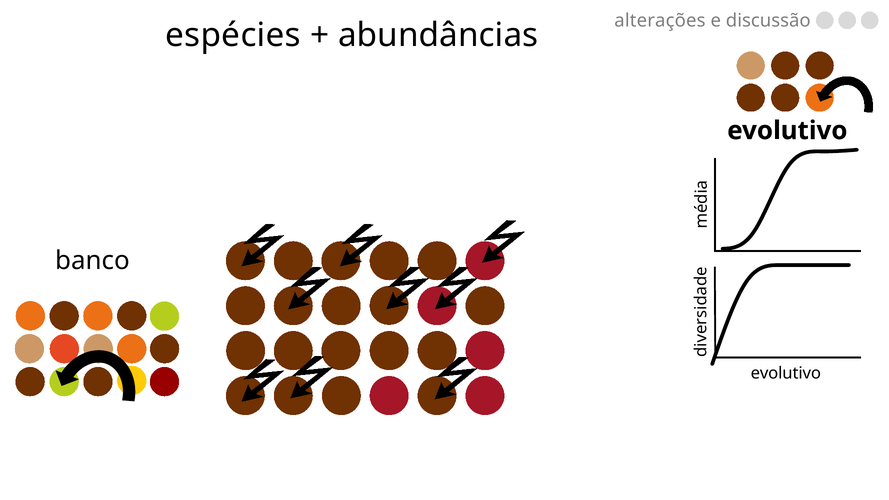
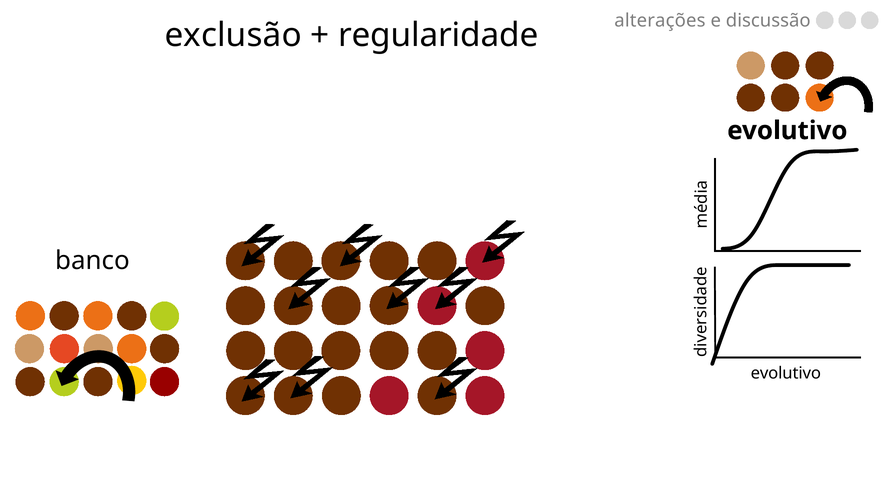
espécies: espécies -> exclusão
abundâncias: abundâncias -> regularidade
